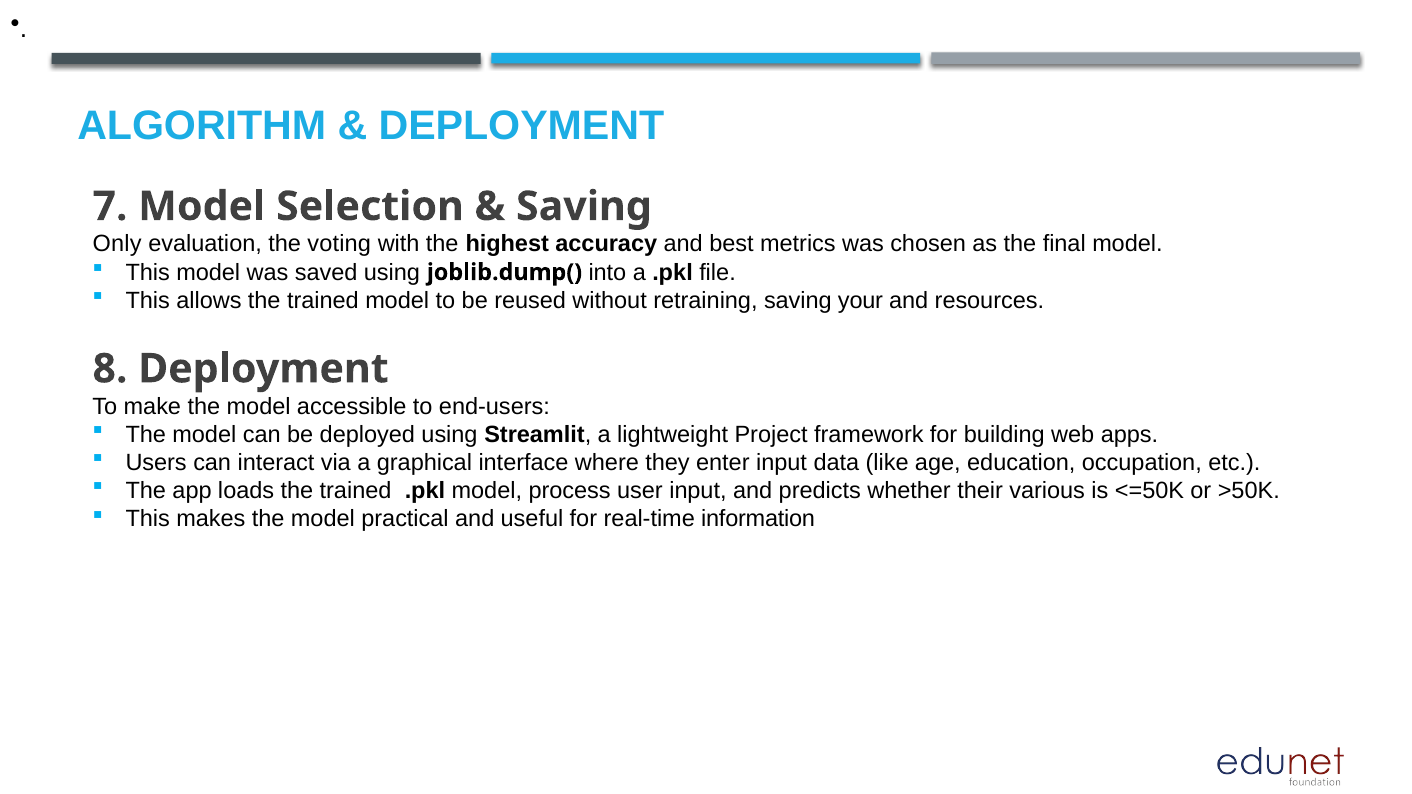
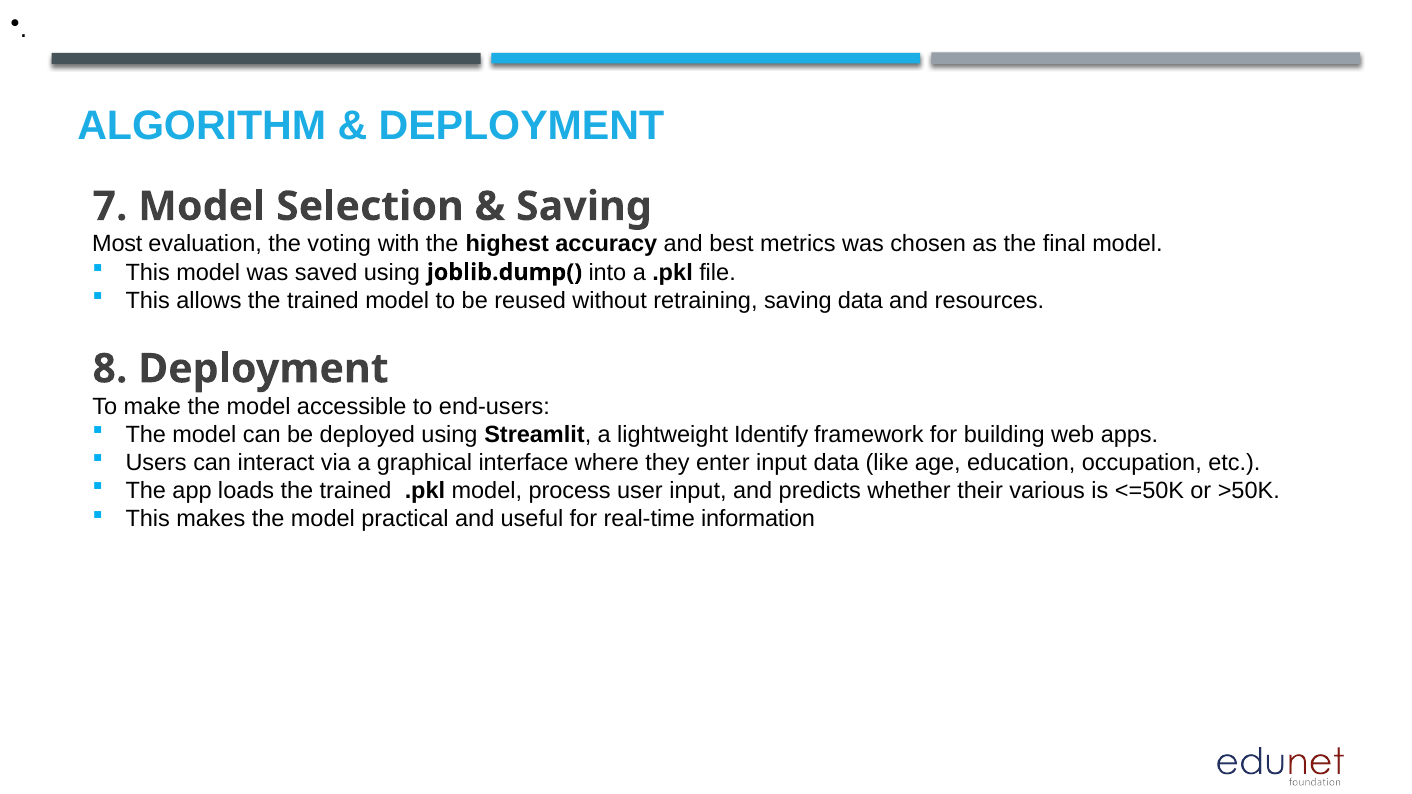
Only: Only -> Most
saving your: your -> data
Project: Project -> Identify
